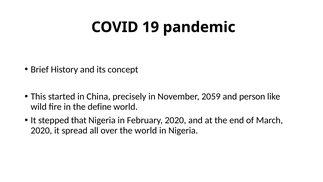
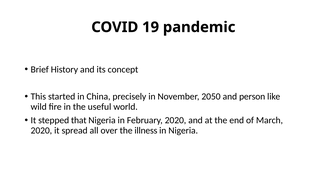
2059: 2059 -> 2050
define: define -> useful
the world: world -> illness
